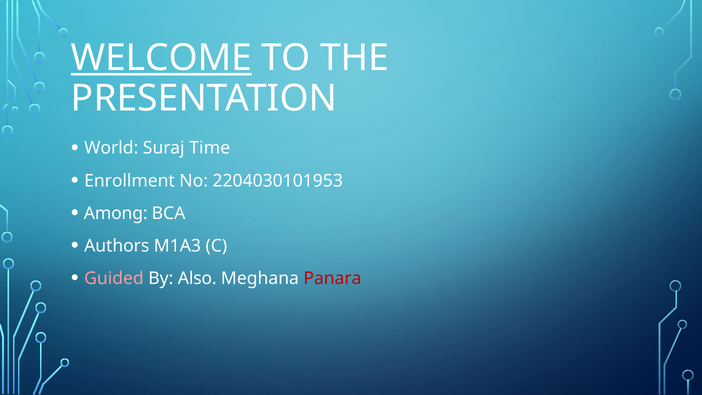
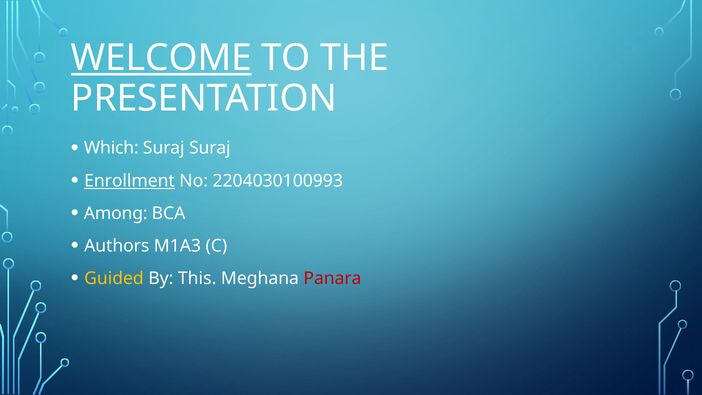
World: World -> Which
Suraj Time: Time -> Suraj
Enrollment underline: none -> present
2204030101953: 2204030101953 -> 2204030100993
Guided colour: pink -> yellow
Also: Also -> This
